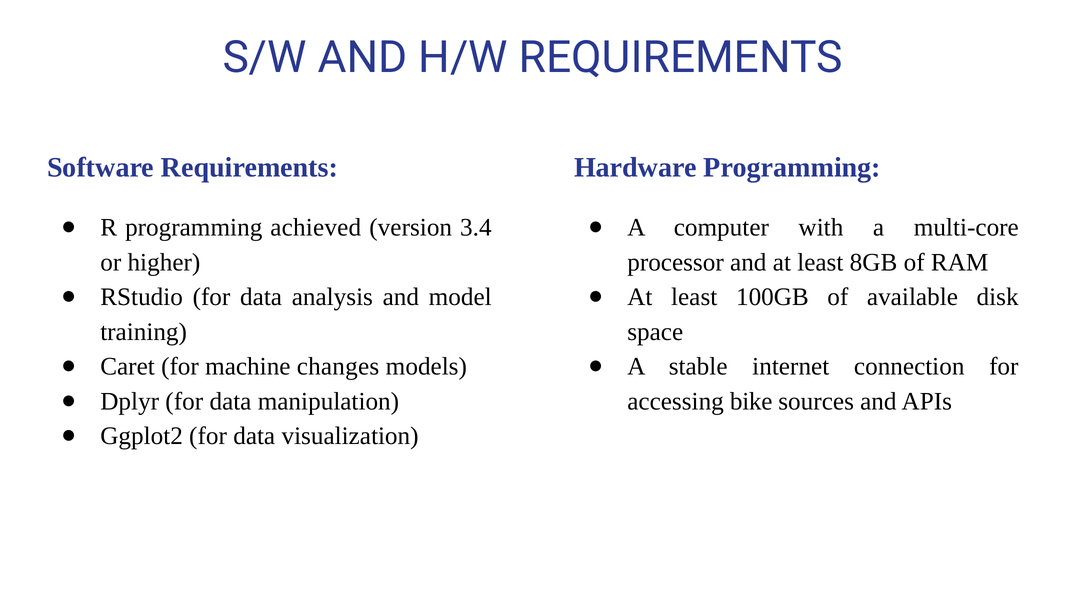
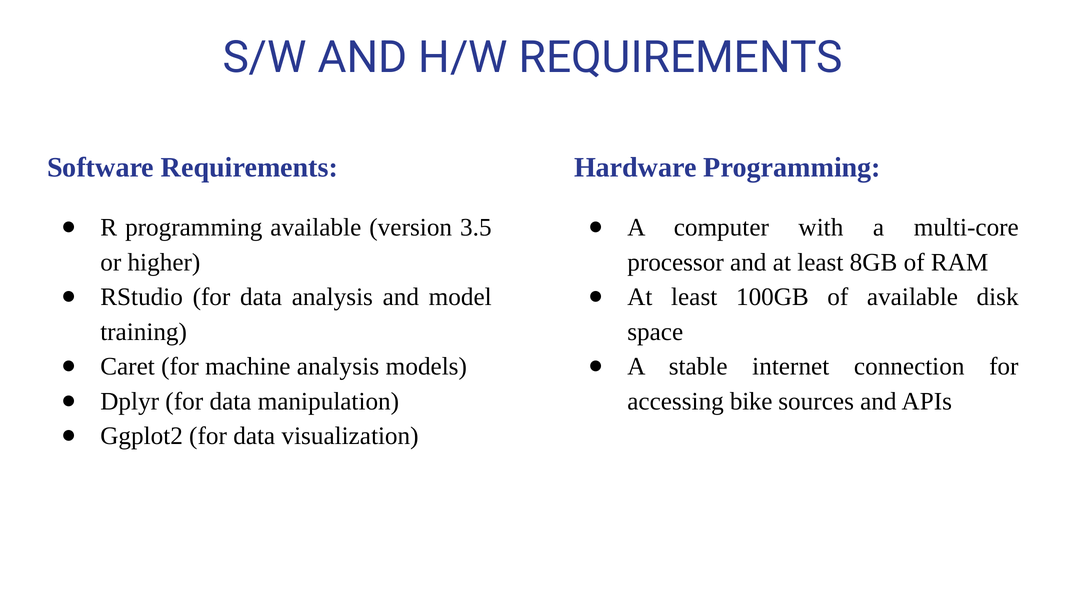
programming achieved: achieved -> available
3.4: 3.4 -> 3.5
machine changes: changes -> analysis
